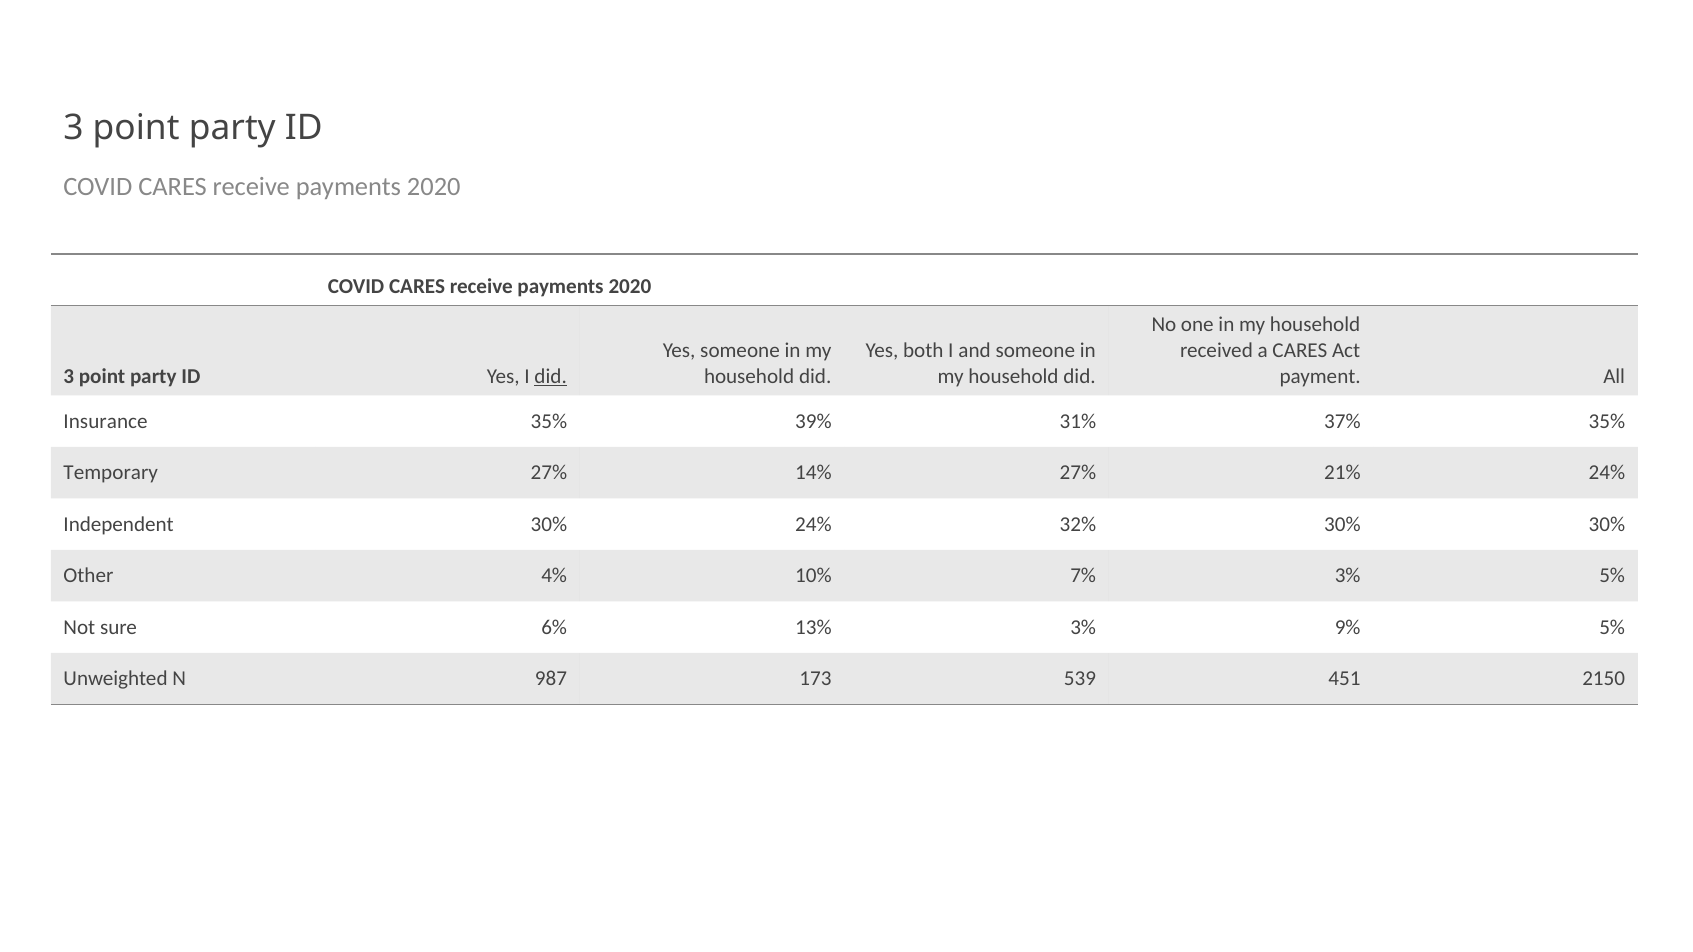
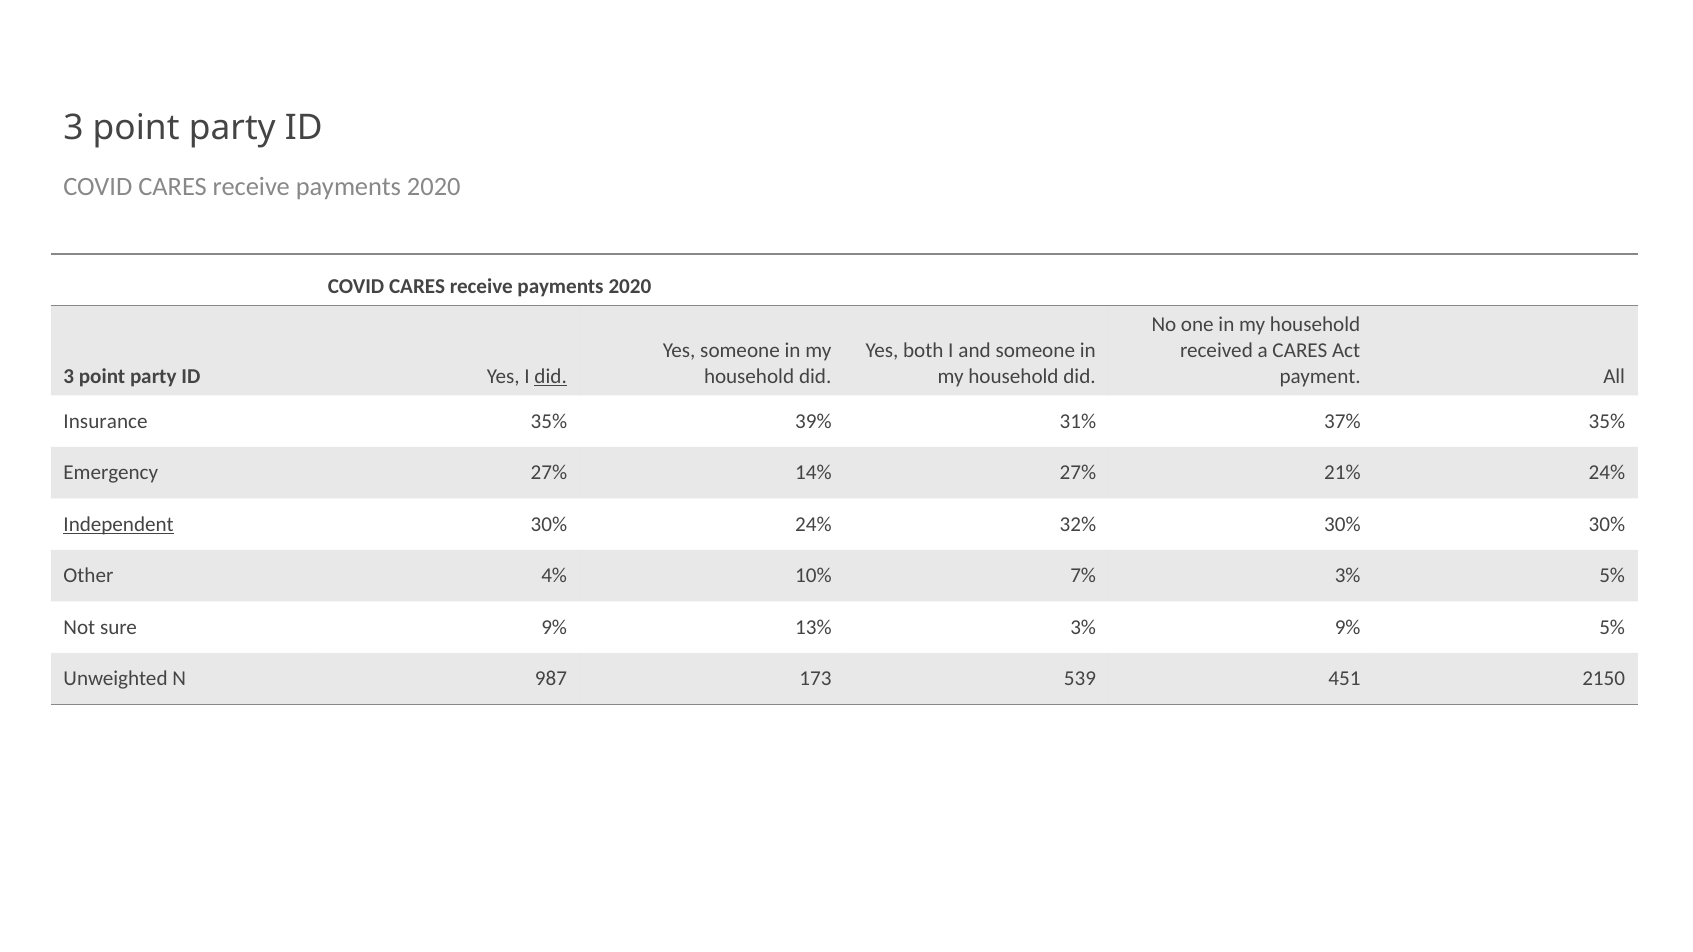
Temporary: Temporary -> Emergency
Independent underline: none -> present
sure 6%: 6% -> 9%
